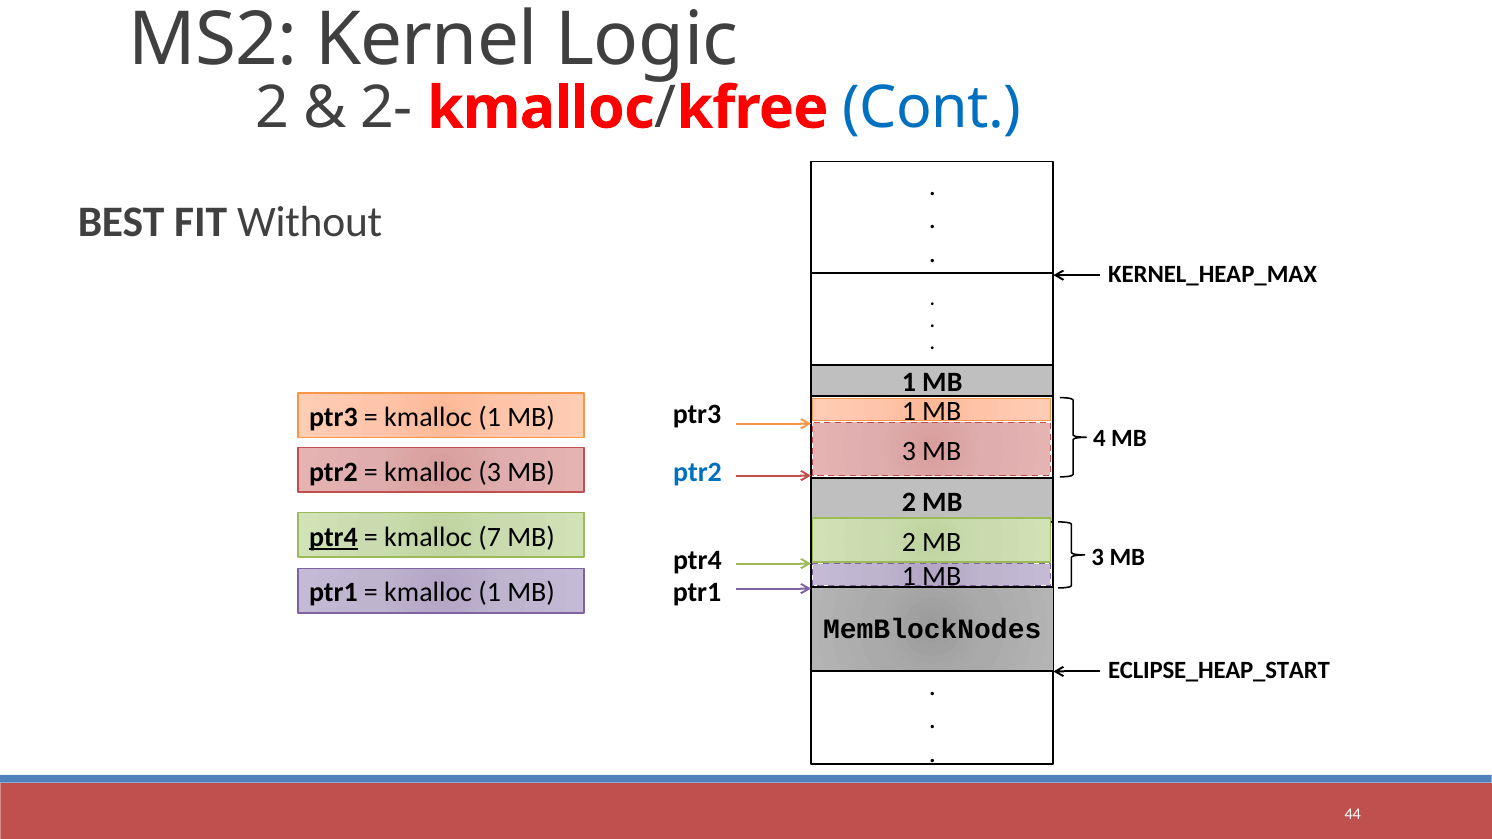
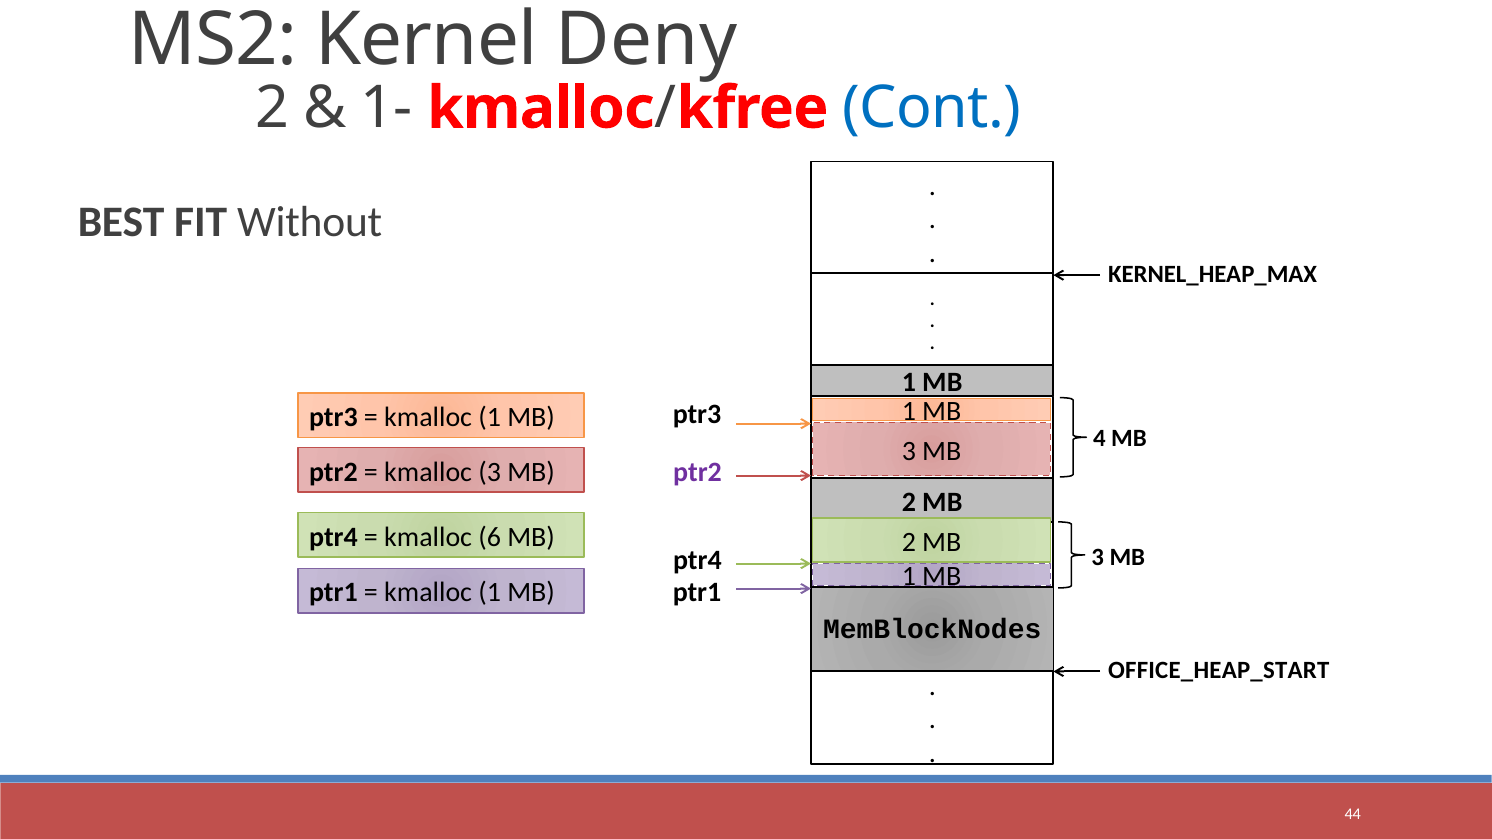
Logic: Logic -> Deny
2-: 2- -> 1-
ptr2 at (698, 472) colour: blue -> purple
ptr4 at (333, 537) underline: present -> none
7: 7 -> 6
ECLIPSE_HEAP_START: ECLIPSE_HEAP_START -> OFFICE_HEAP_START
